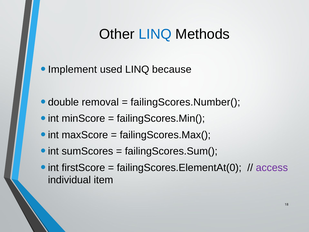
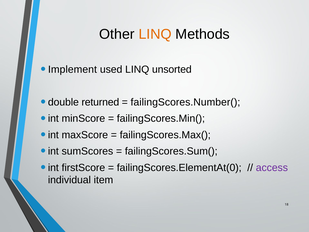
LINQ at (155, 34) colour: blue -> orange
because: because -> unsorted
removal: removal -> returned
